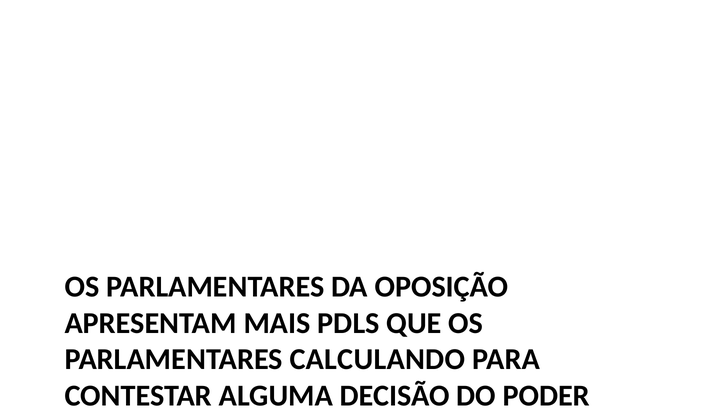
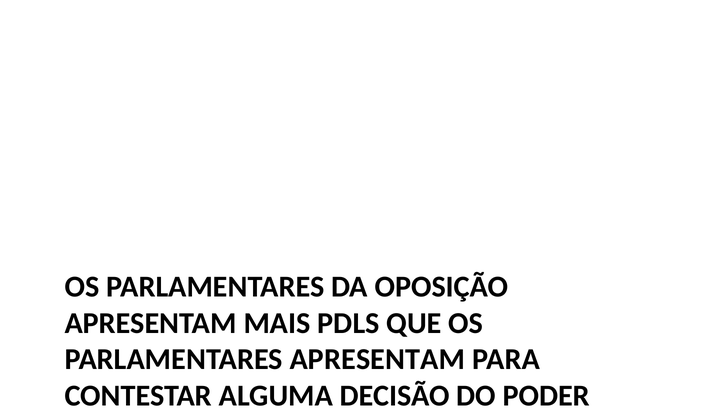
PARLAMENTARES CALCULANDO: CALCULANDO -> APRESENTAM
